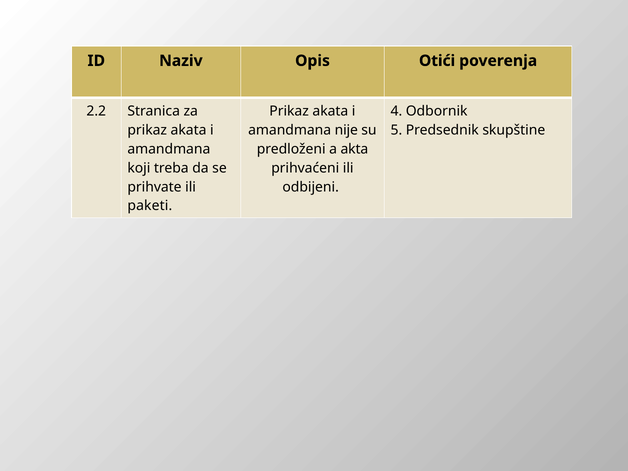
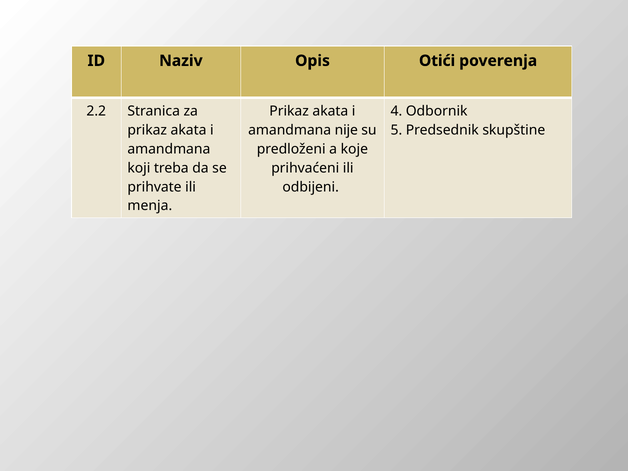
akta: akta -> koje
paketi: paketi -> menja
